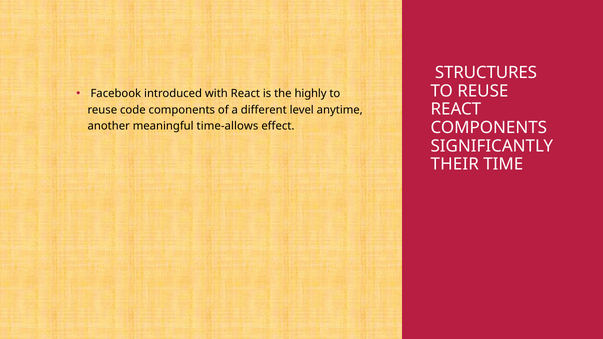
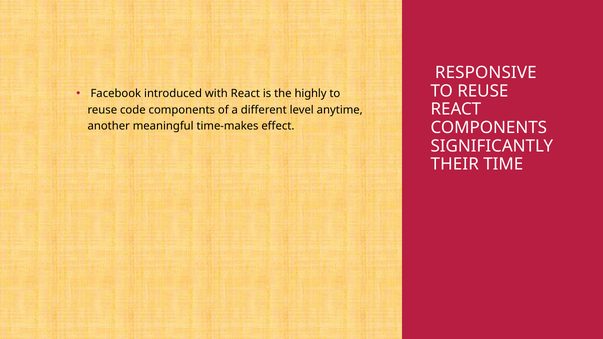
STRUCTURES: STRUCTURES -> RESPONSIVE
time-allows: time-allows -> time-makes
